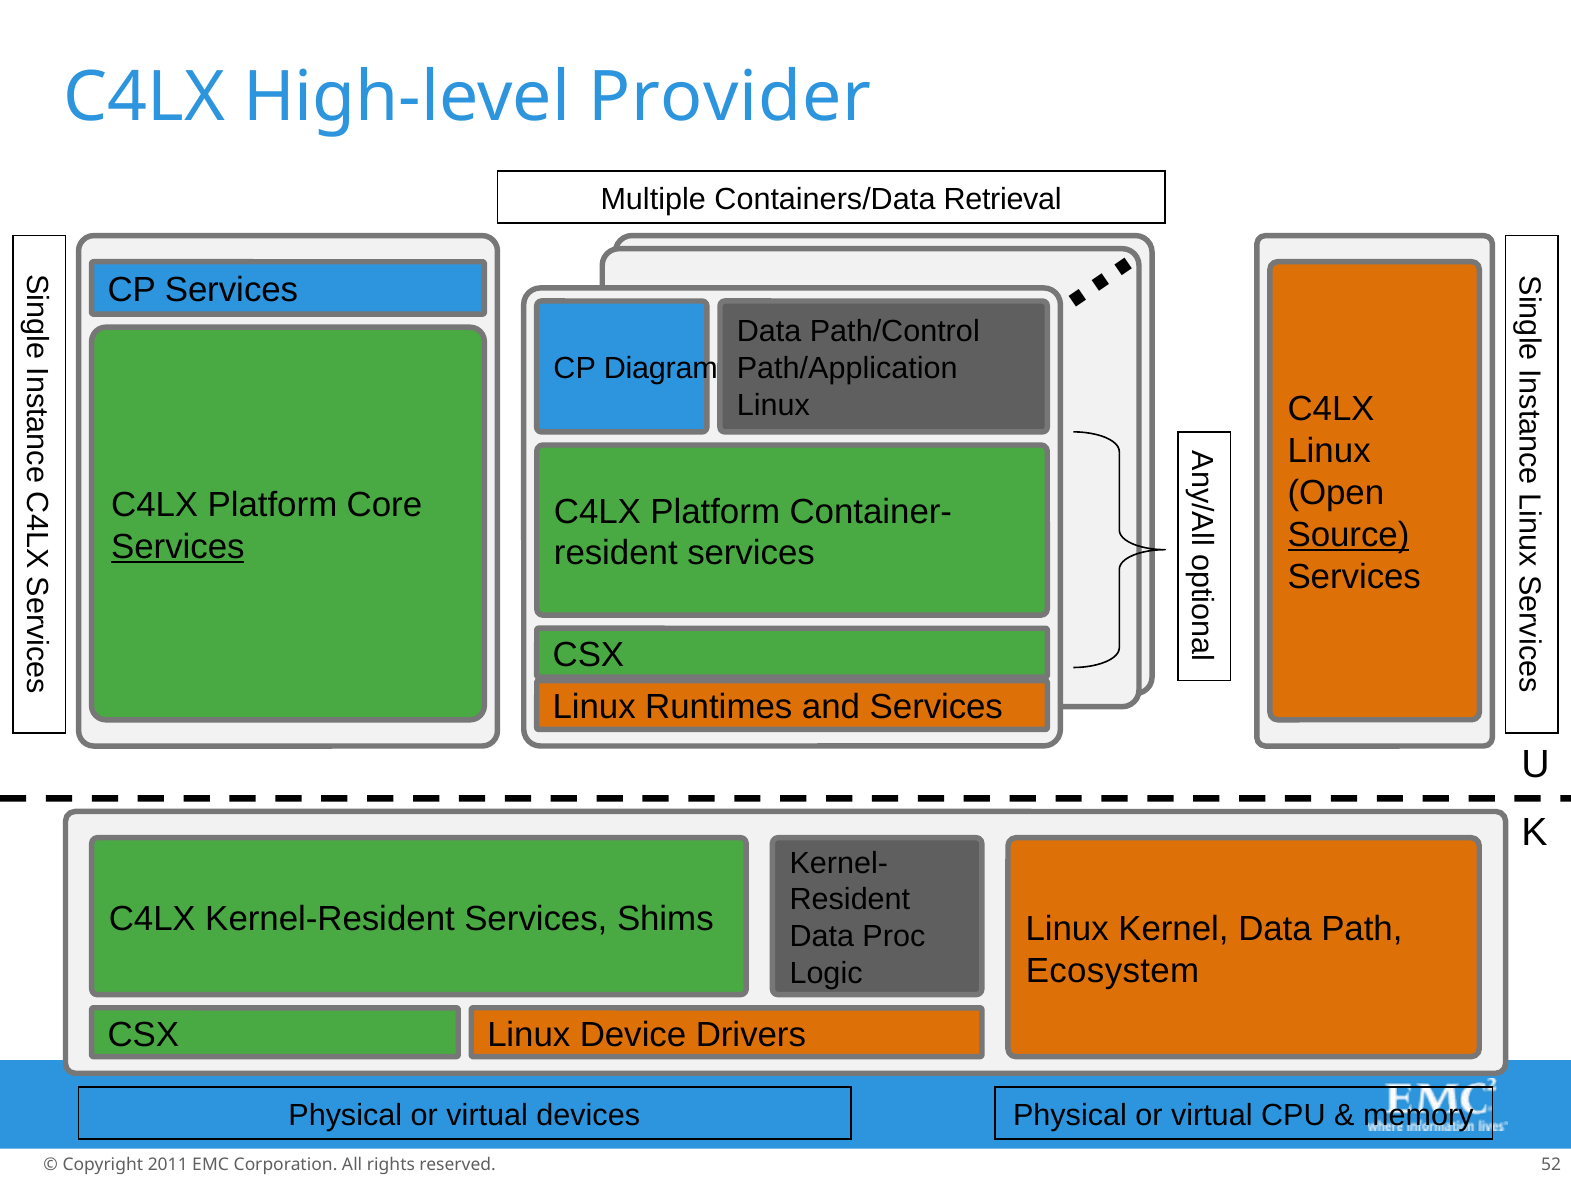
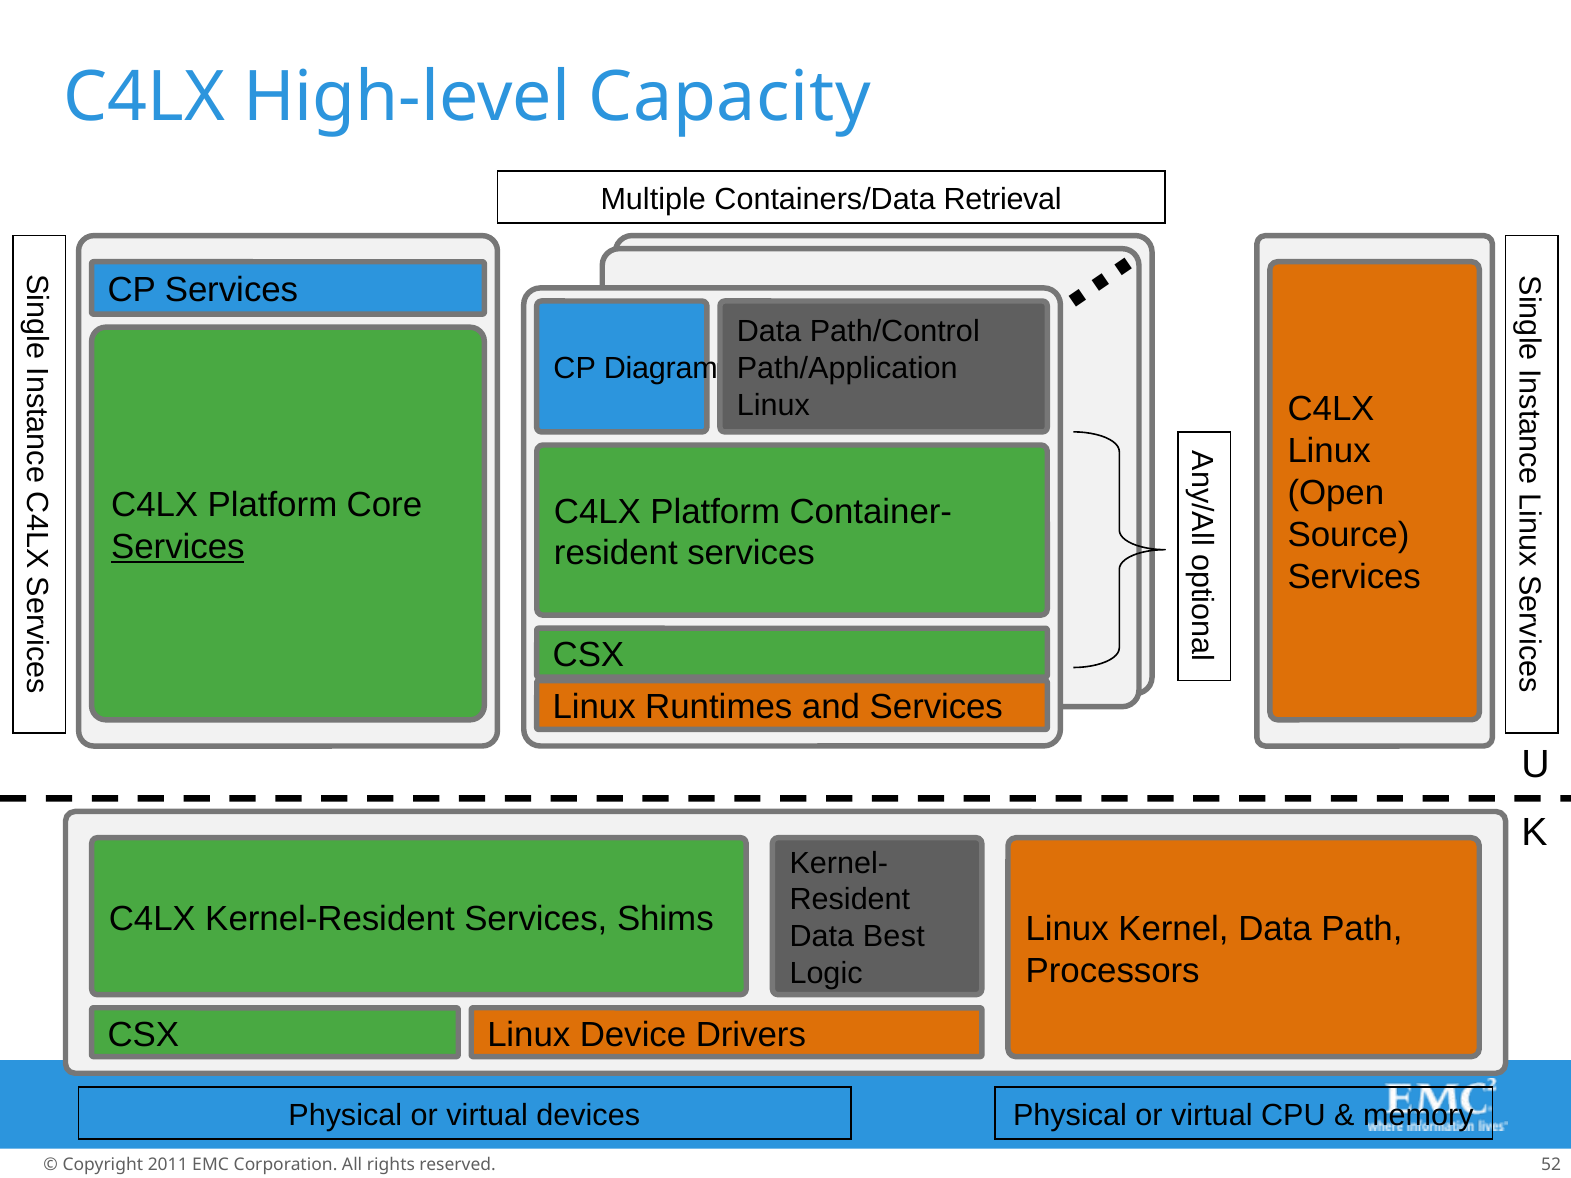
Provider: Provider -> Capacity
Source underline: present -> none
Proc: Proc -> Best
Ecosystem: Ecosystem -> Processors
